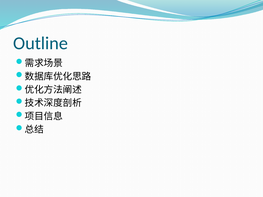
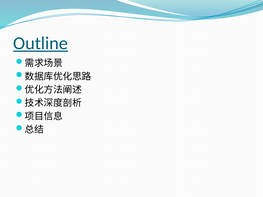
Outline underline: none -> present
